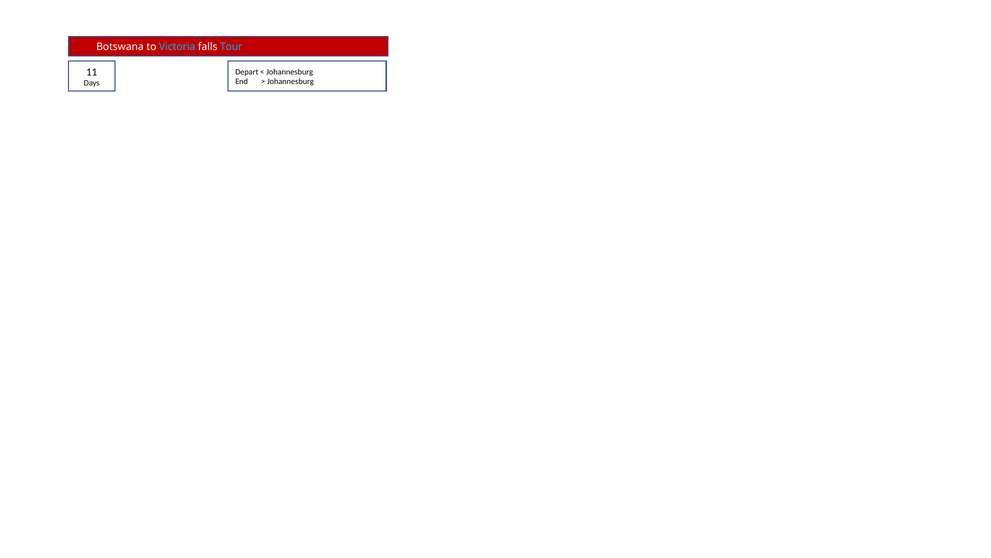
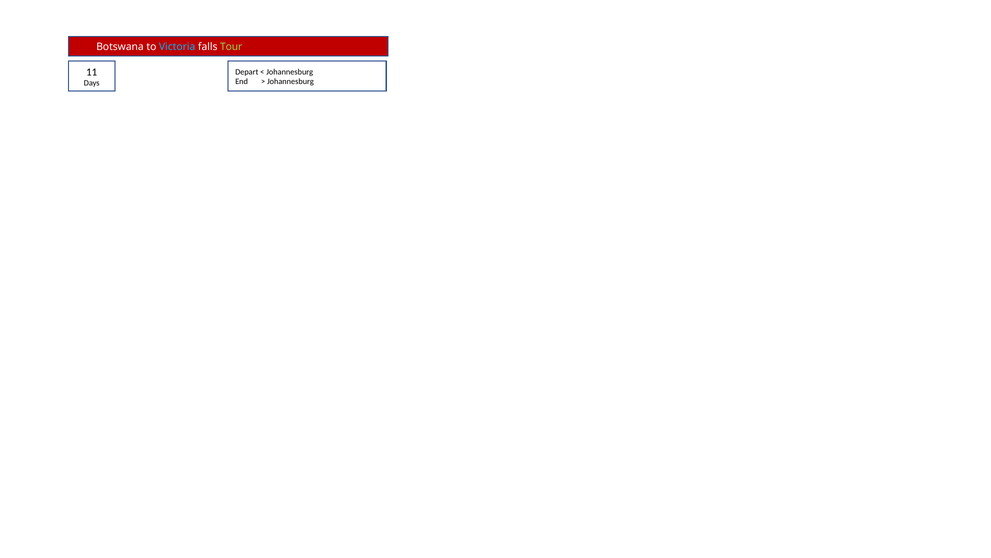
Tour colour: light blue -> light green
